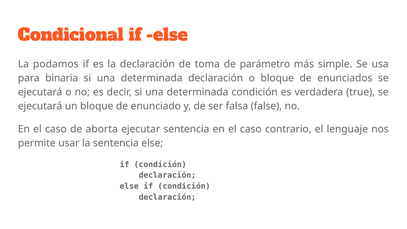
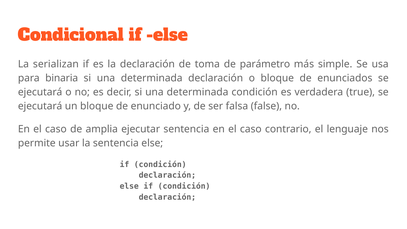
podamos: podamos -> serializan
aborta: aborta -> amplia
